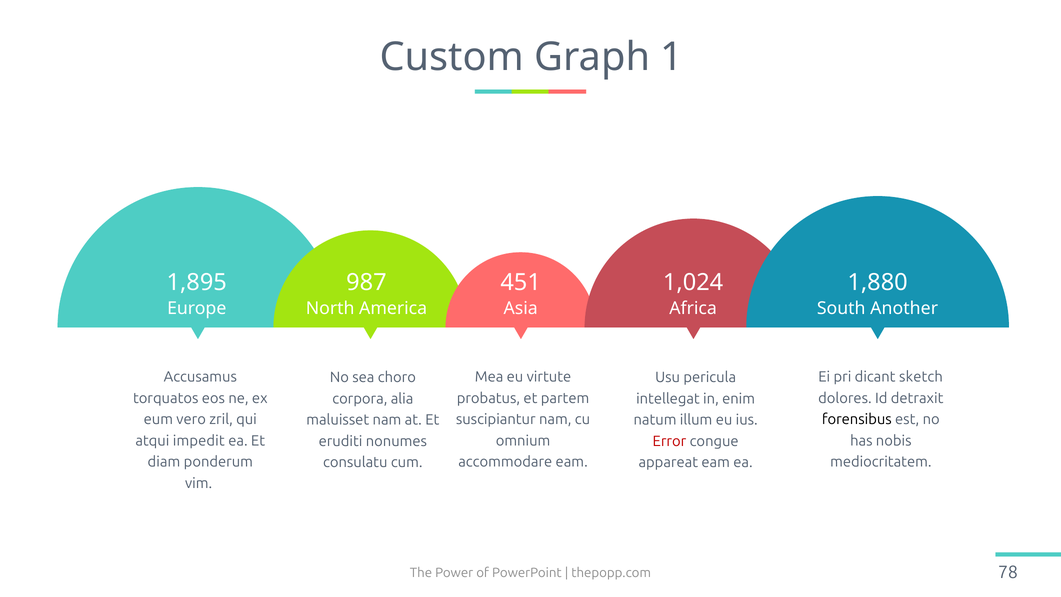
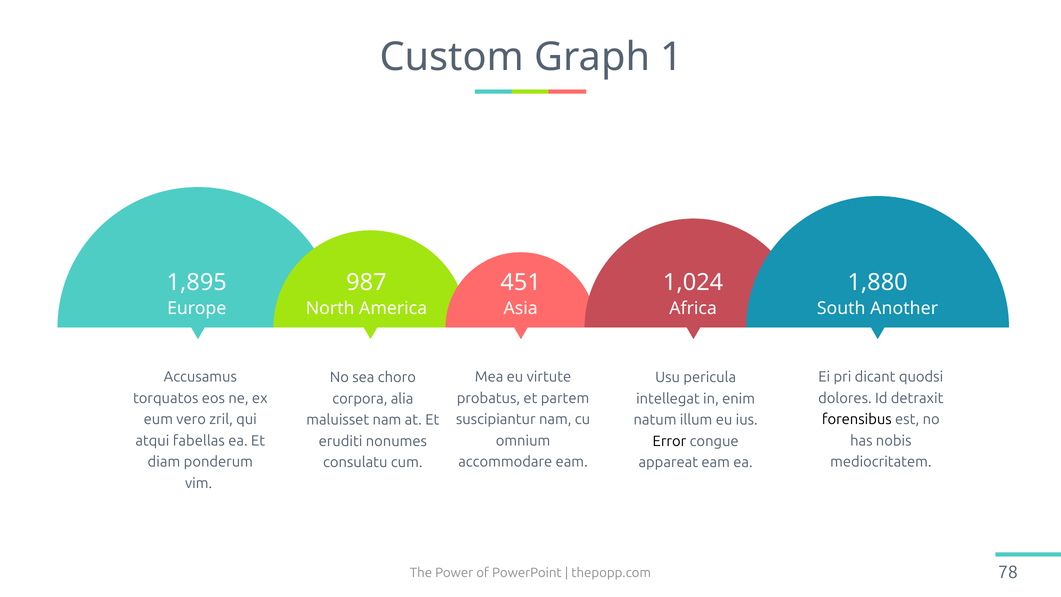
sketch: sketch -> quodsi
impedit: impedit -> fabellas
Error colour: red -> black
